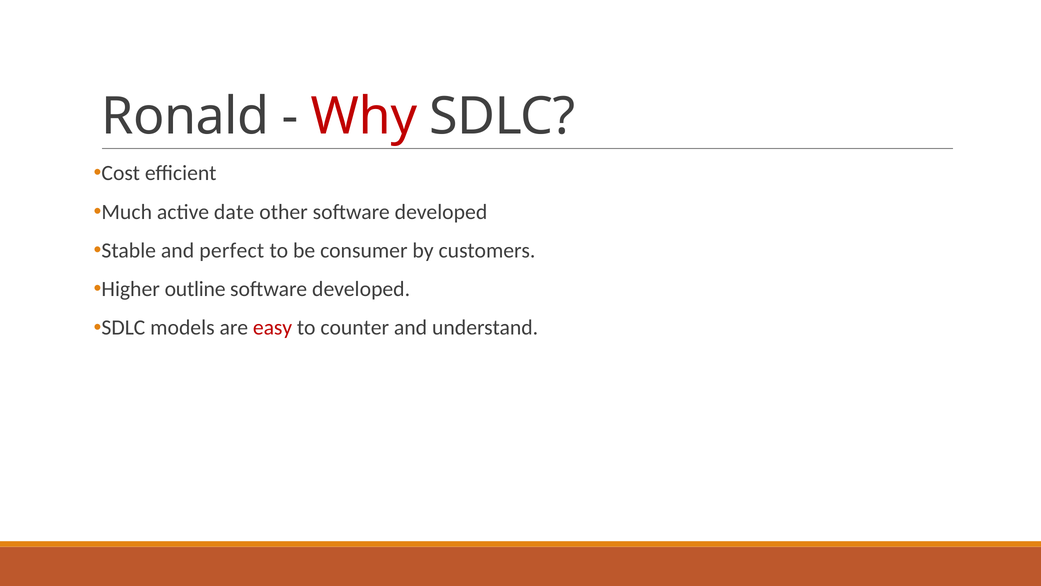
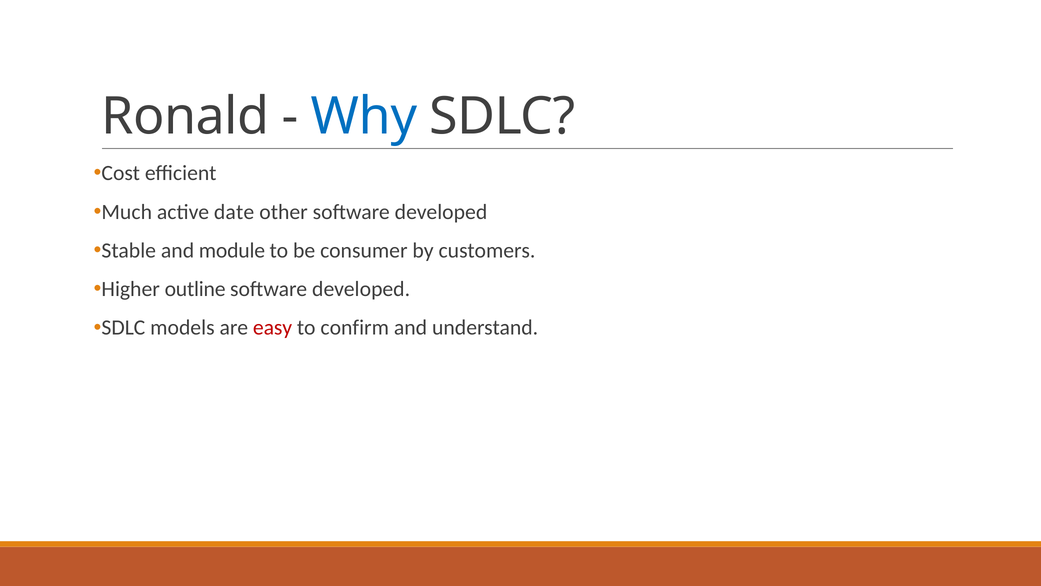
Why colour: red -> blue
perfect: perfect -> module
counter: counter -> confirm
